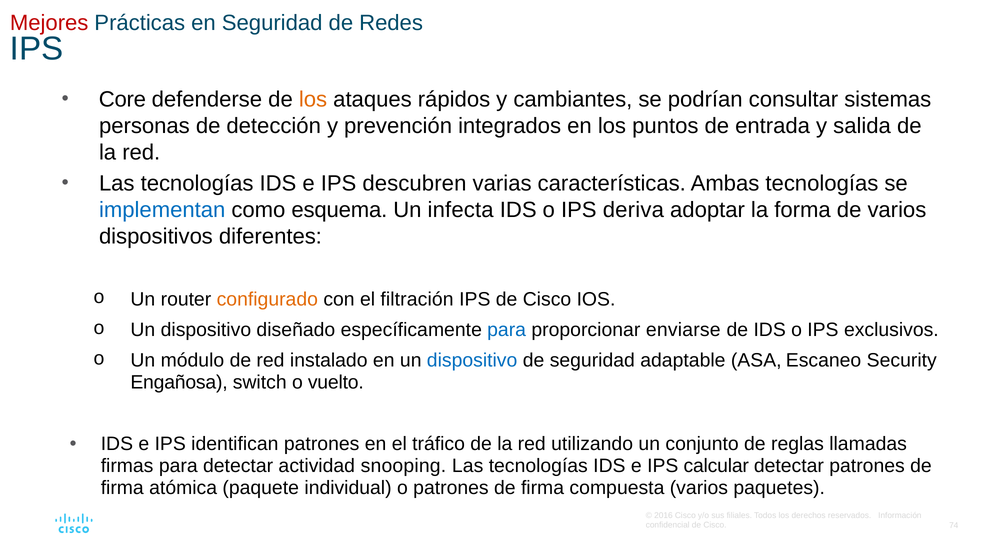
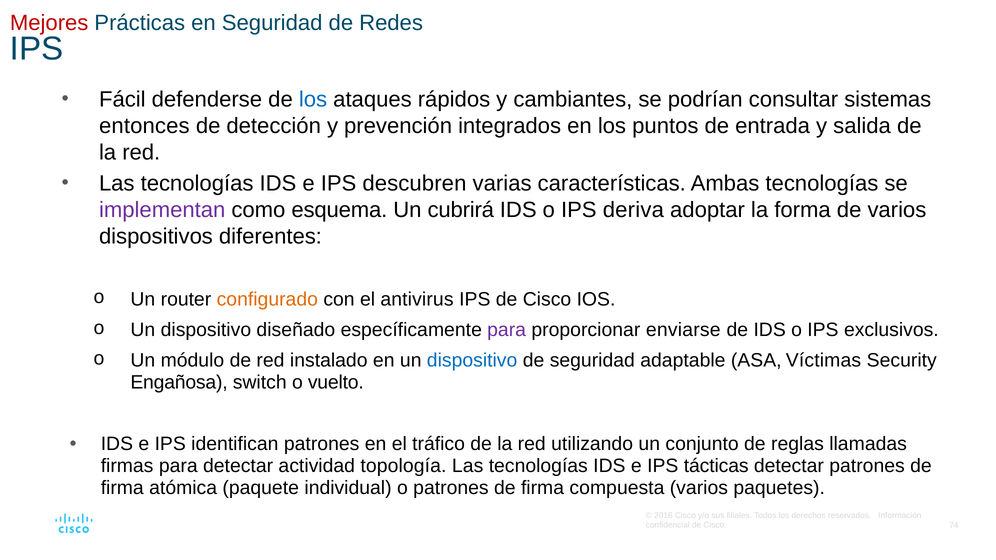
Core: Core -> Fácil
los at (313, 100) colour: orange -> blue
personas: personas -> entonces
implementan colour: blue -> purple
infecta: infecta -> cubrirá
filtración: filtración -> antivirus
para at (507, 330) colour: blue -> purple
Escaneo: Escaneo -> Víctimas
snooping: snooping -> topología
calcular: calcular -> tácticas
